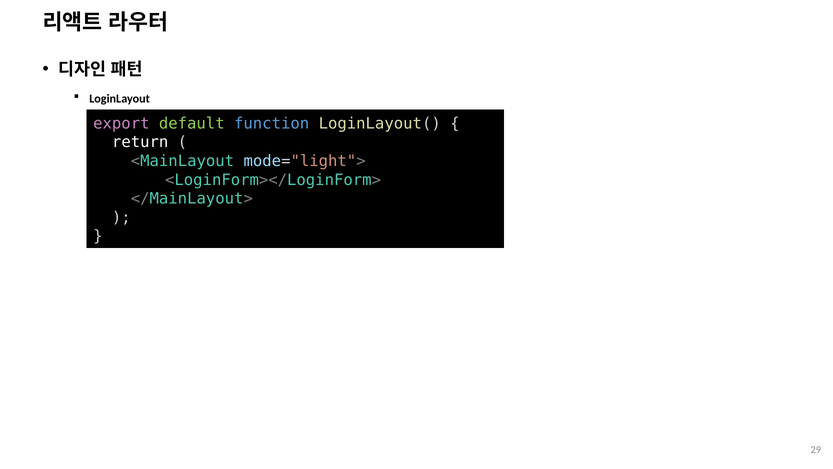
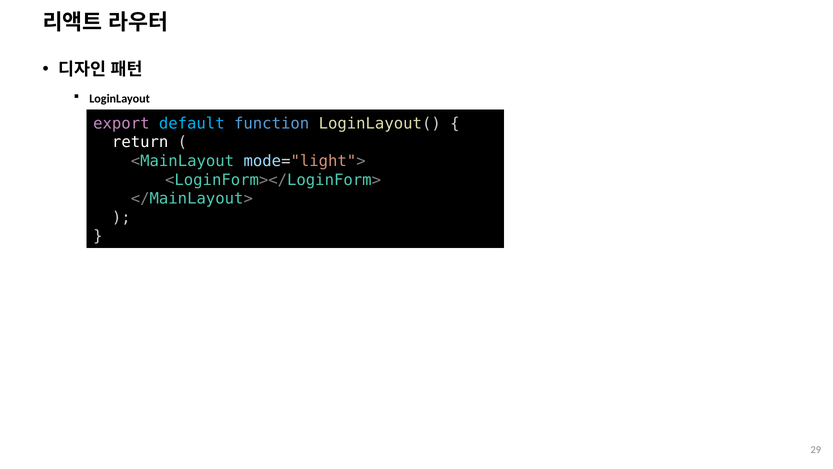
default colour: light green -> light blue
